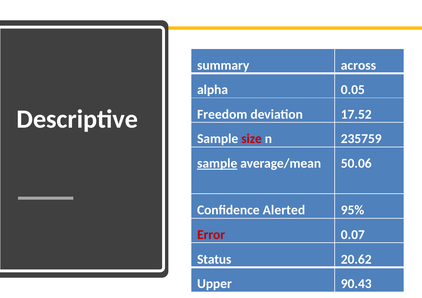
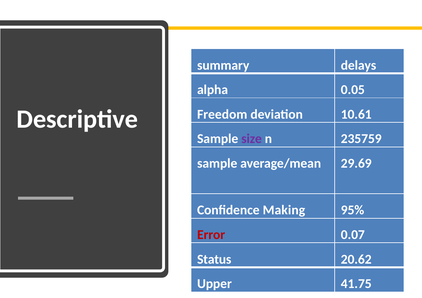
across: across -> delays
17.52: 17.52 -> 10.61
size colour: red -> purple
sample at (217, 163) underline: present -> none
50.06: 50.06 -> 29.69
Alerted: Alerted -> Making
90.43: 90.43 -> 41.75
